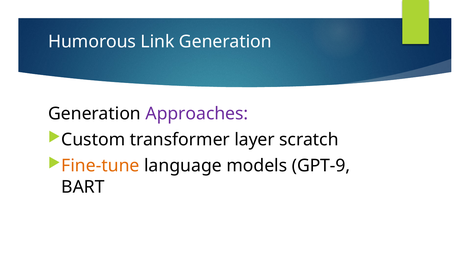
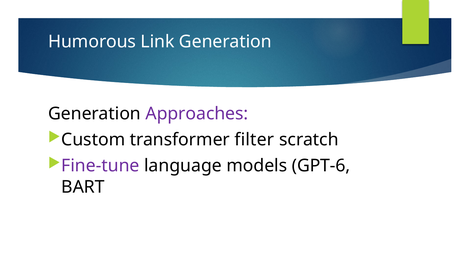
layer: layer -> filter
Fine-tune colour: orange -> purple
GPT-9: GPT-9 -> GPT-6
